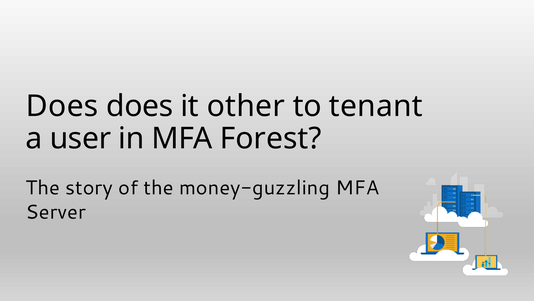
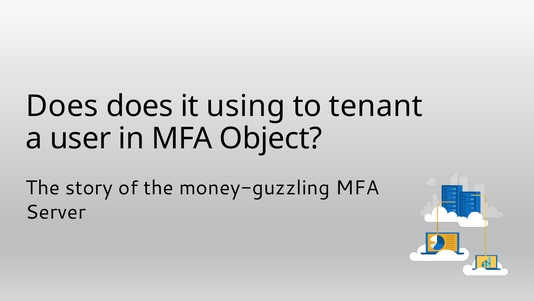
other: other -> using
Forest: Forest -> Object
